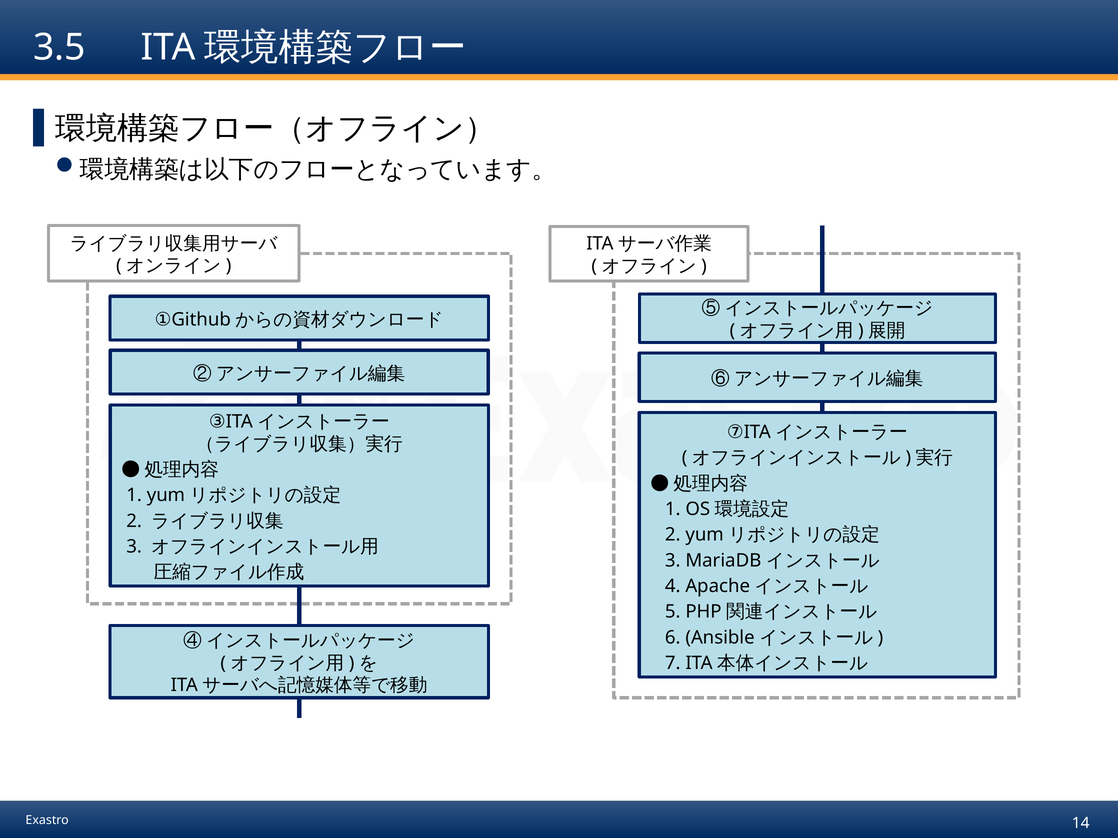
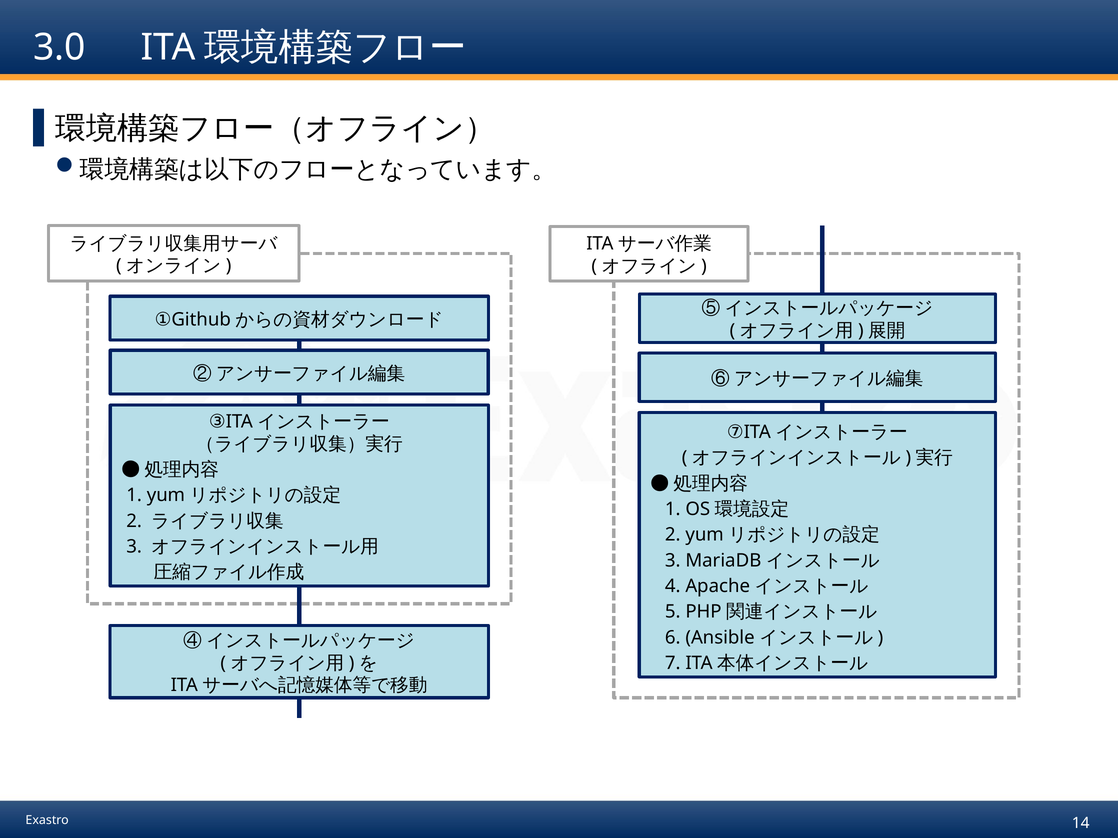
3.5: 3.5 -> 3.0
